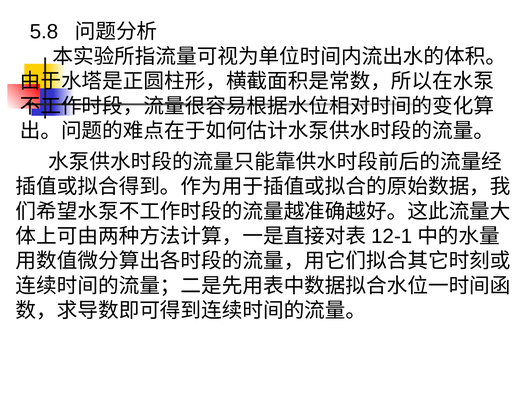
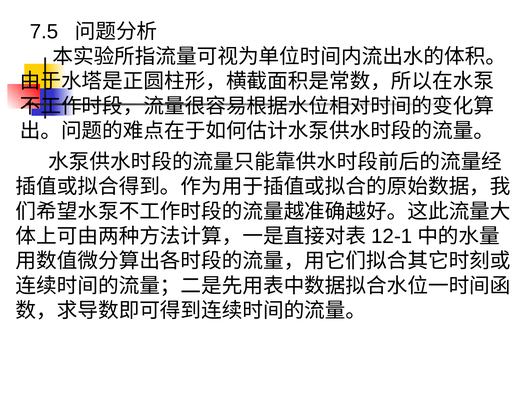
5.8: 5.8 -> 7.5
